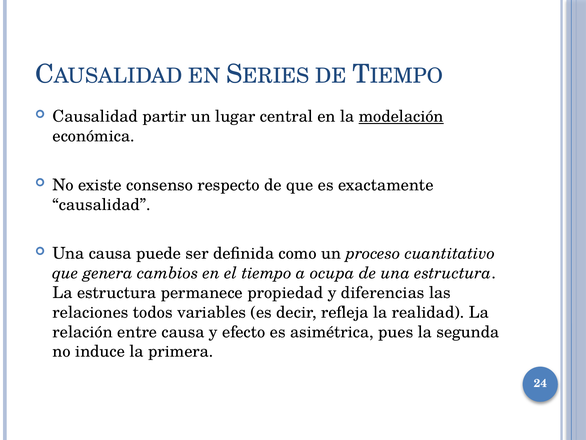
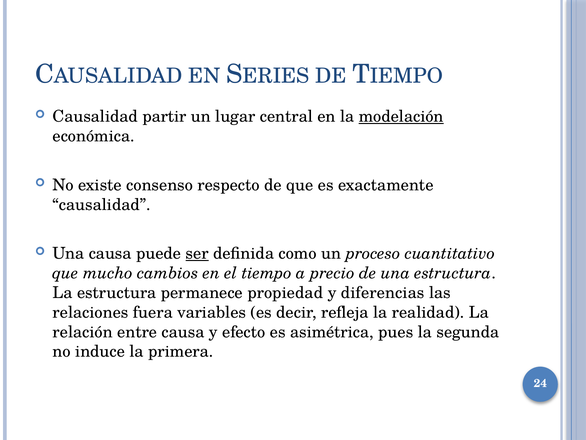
ser underline: none -> present
genera: genera -> mucho
ocupa: ocupa -> precio
todos: todos -> fuera
